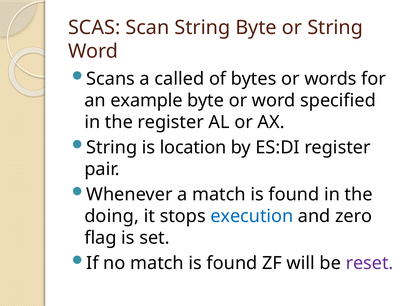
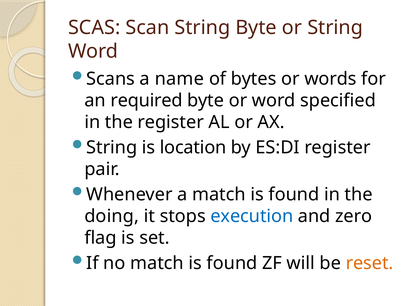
called: called -> name
example: example -> required
reset colour: purple -> orange
